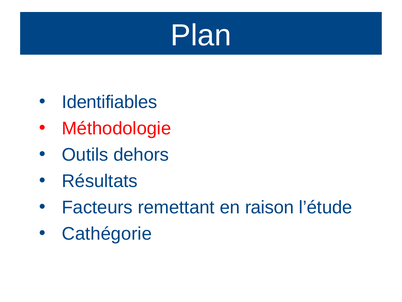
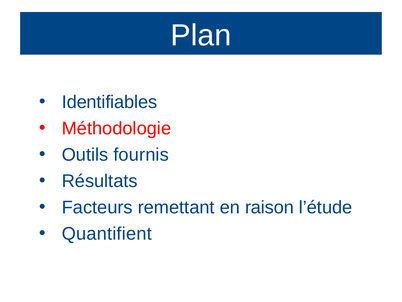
dehors: dehors -> fournis
Cathégorie: Cathégorie -> Quantifient
